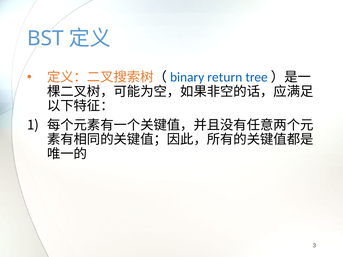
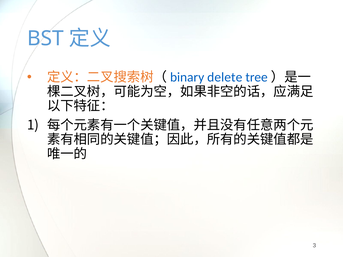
return: return -> delete
